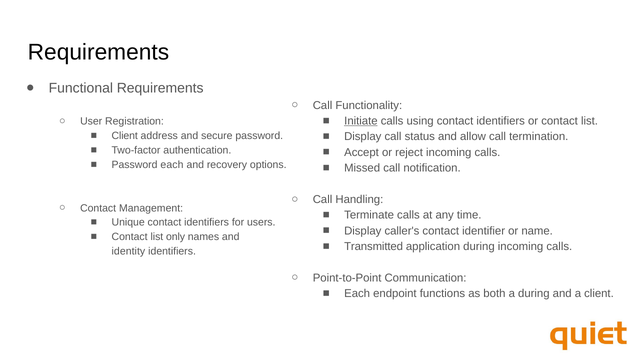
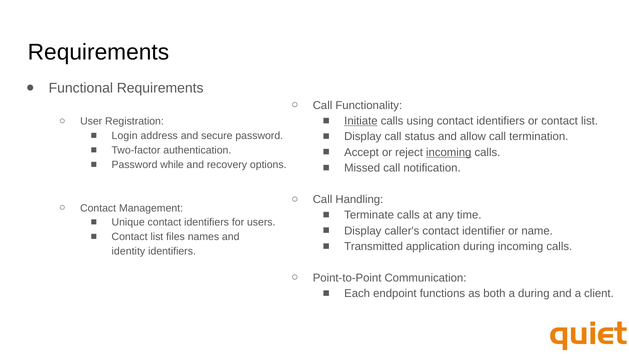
Client at (125, 136): Client -> Login
incoming at (449, 152) underline: none -> present
Password each: each -> while
only: only -> files
